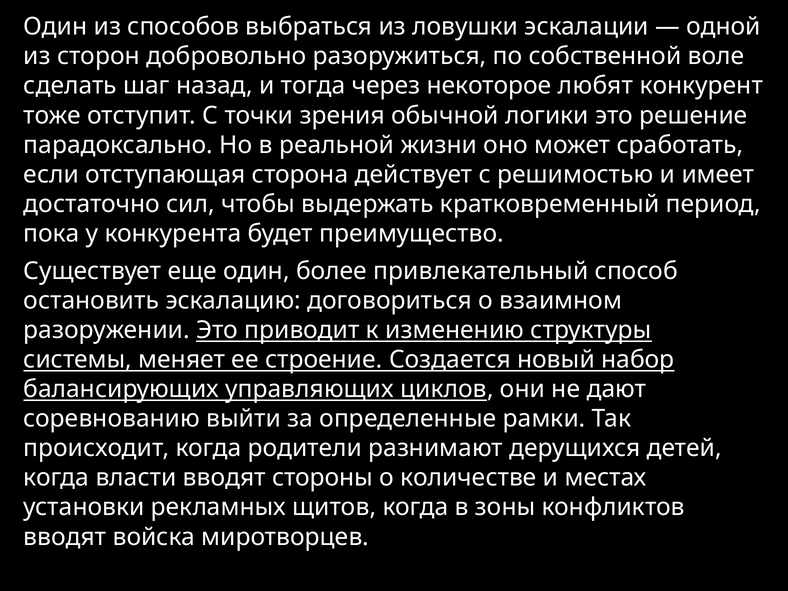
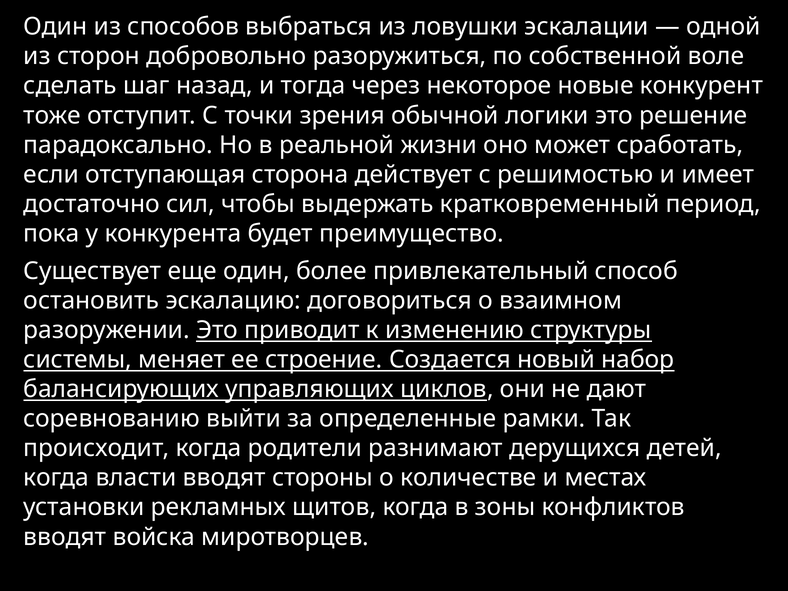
любят: любят -> новые
